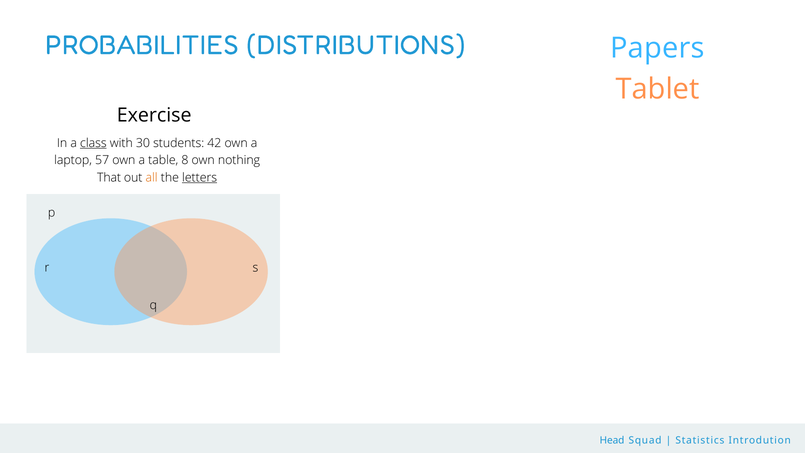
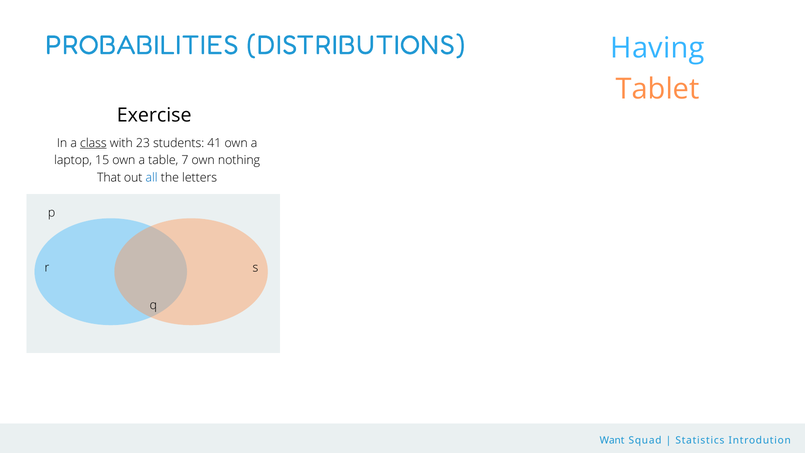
Papers: Papers -> Having
30: 30 -> 23
42: 42 -> 41
57: 57 -> 15
8: 8 -> 7
all colour: orange -> blue
letters underline: present -> none
Head: Head -> Want
